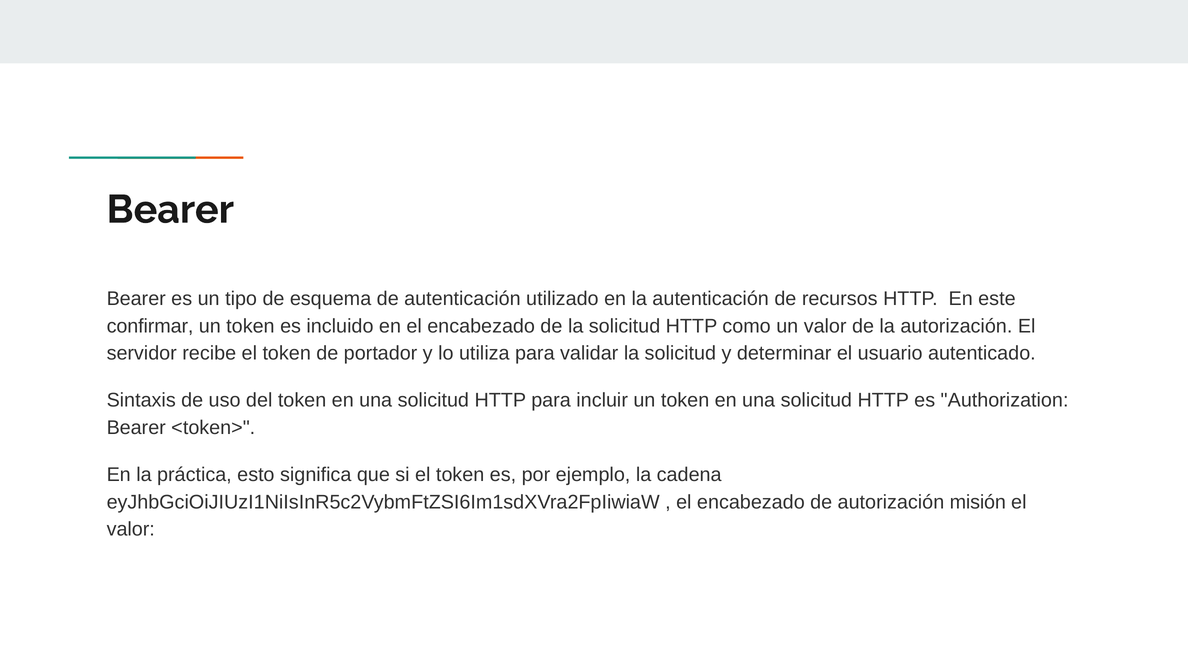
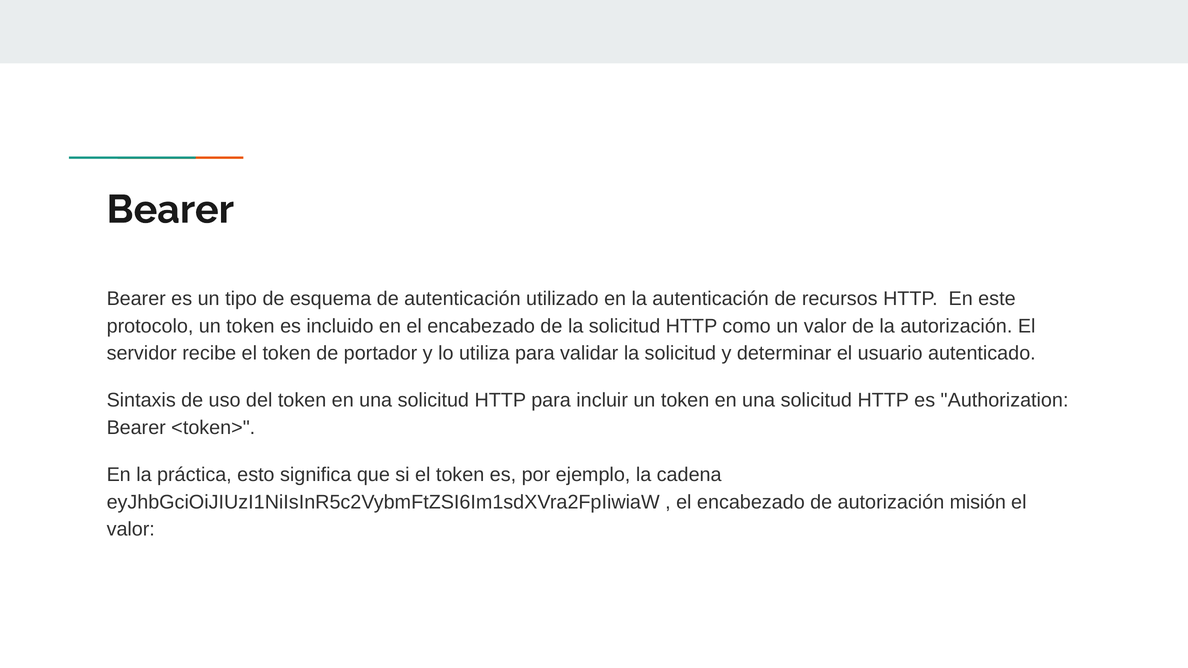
confirmar: confirmar -> protocolo
